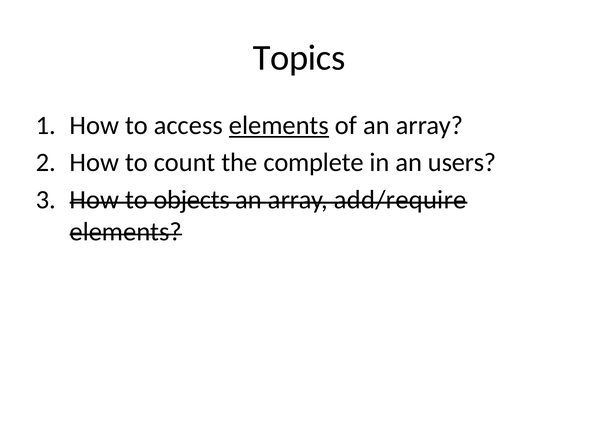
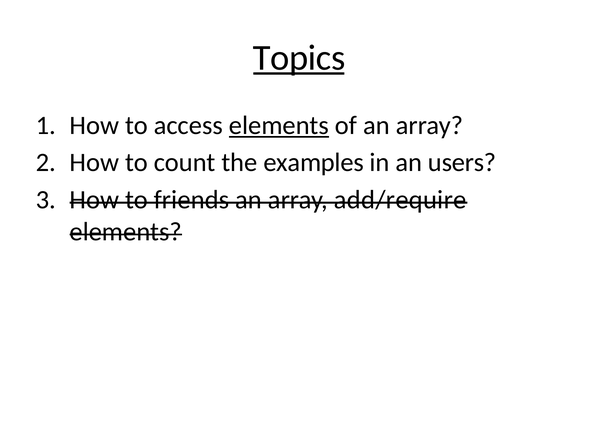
Topics underline: none -> present
complete: complete -> examples
objects: objects -> friends
